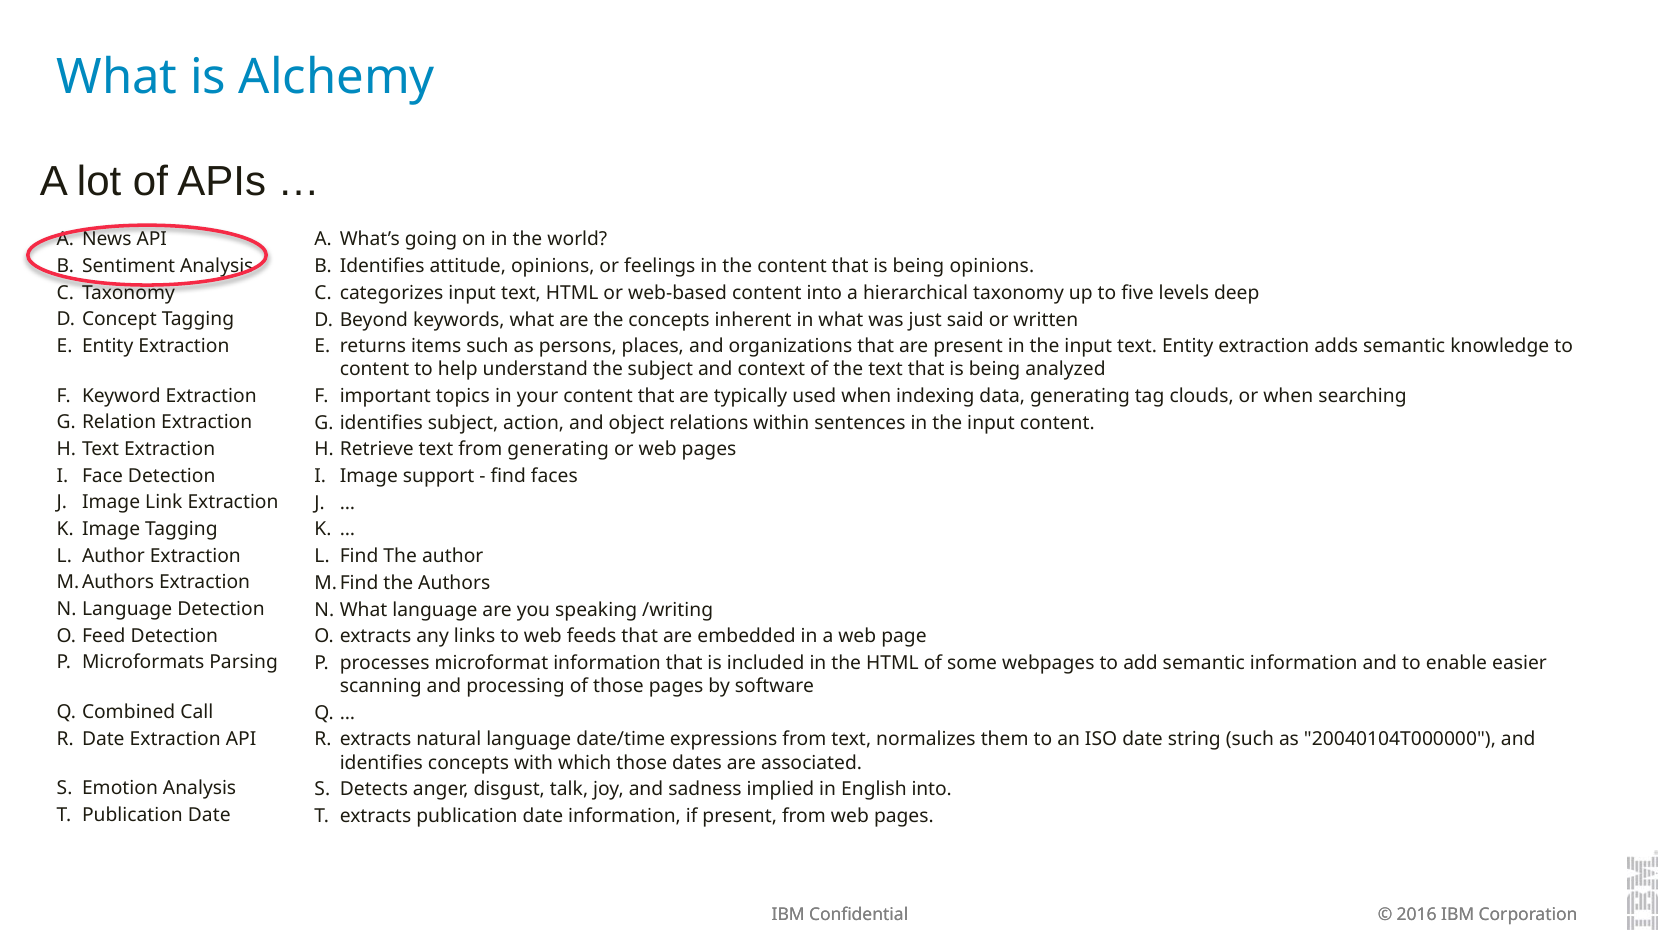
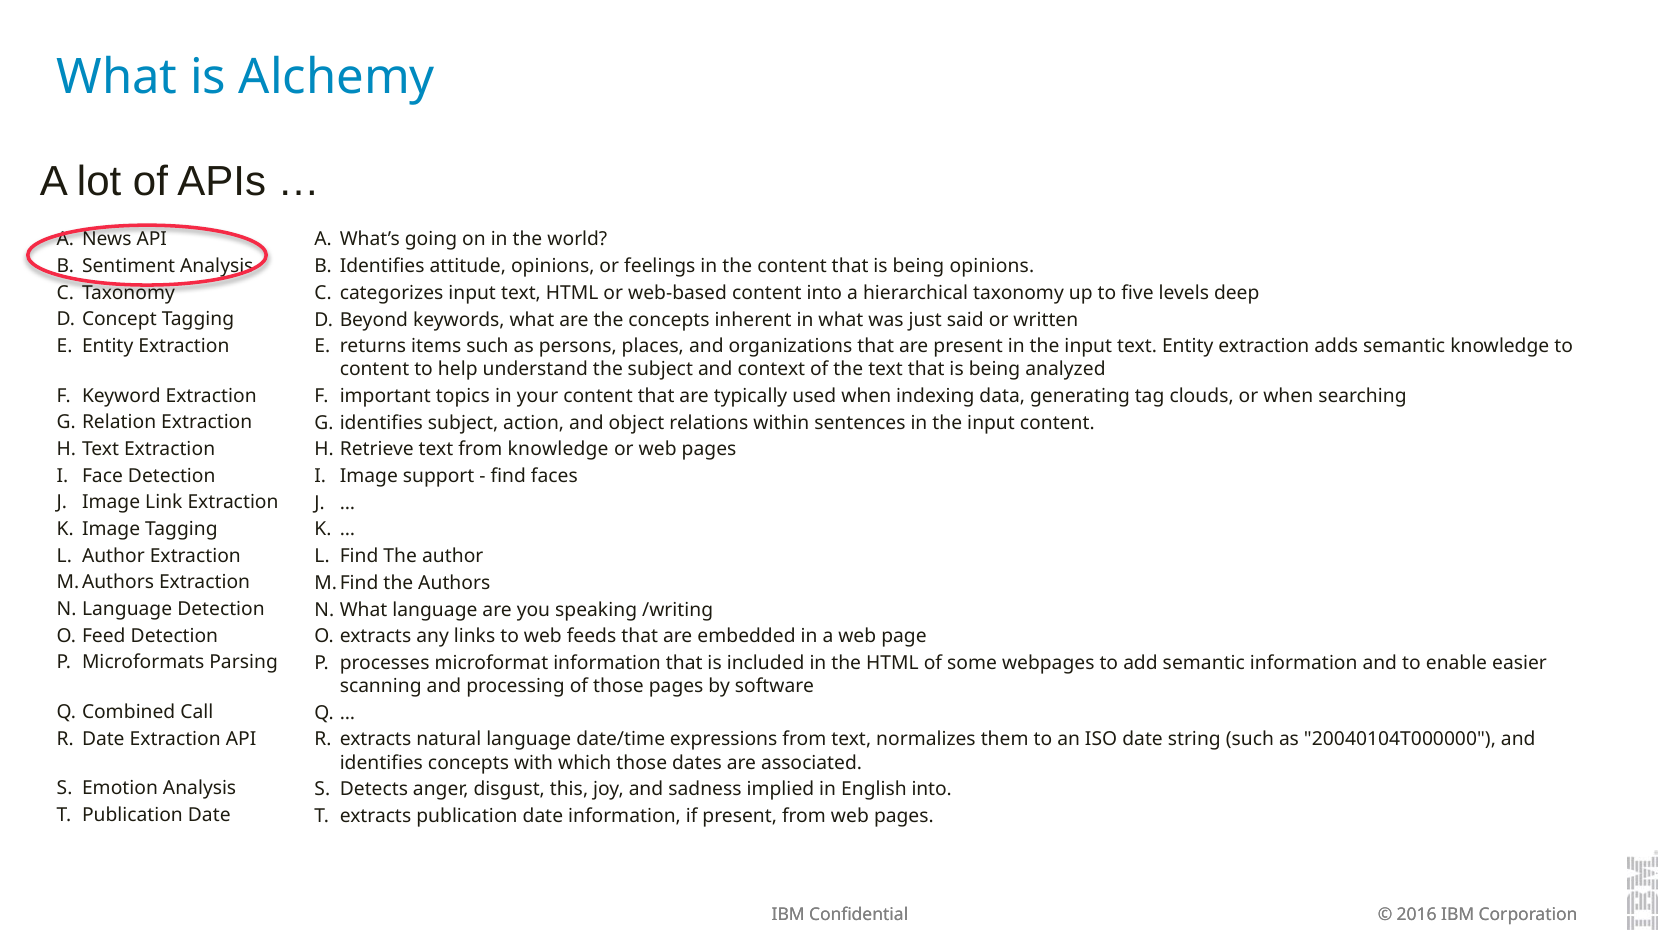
from generating: generating -> knowledge
talk: talk -> this
